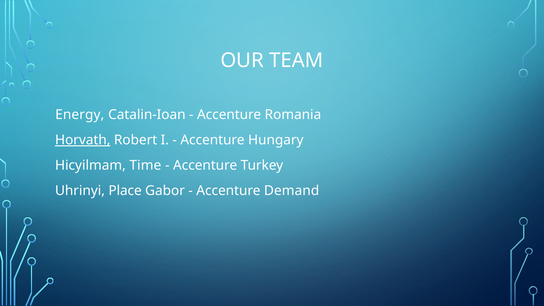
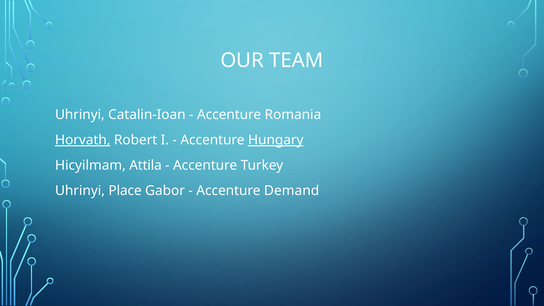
Energy at (80, 115): Energy -> Uhrinyi
Hungary underline: none -> present
Time: Time -> Attila
